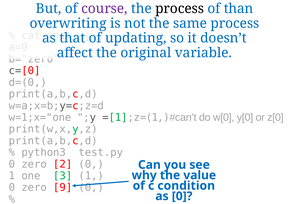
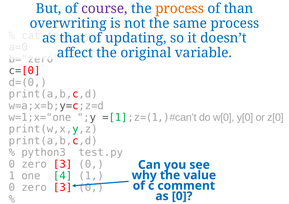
process at (180, 9) colour: black -> orange
2 at (63, 164): 2 -> 3
3: 3 -> 4
9 at (63, 187): 9 -> 3
condition: condition -> comment
